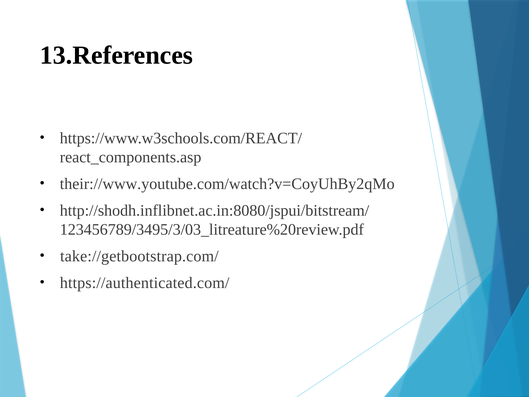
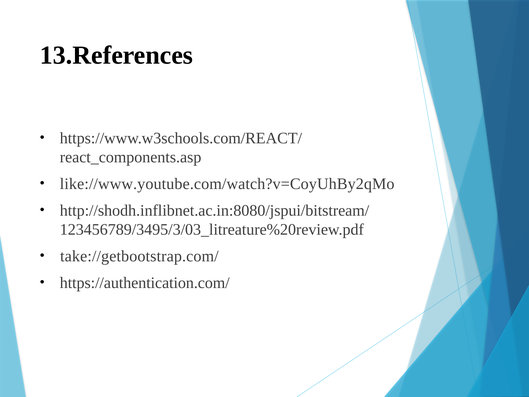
their://www.youtube.com/watch?v=CoyUhBy2qMo: their://www.youtube.com/watch?v=CoyUhBy2qMo -> like://www.youtube.com/watch?v=CoyUhBy2qMo
https://authenticated.com/: https://authenticated.com/ -> https://authentication.com/
